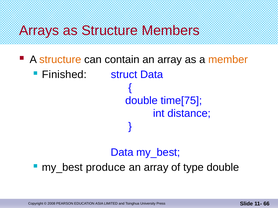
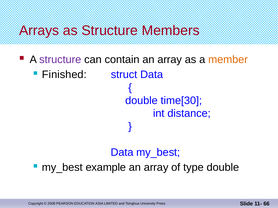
structure at (60, 60) colour: orange -> purple
time[75: time[75 -> time[30
produce: produce -> example
